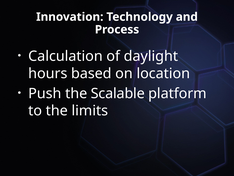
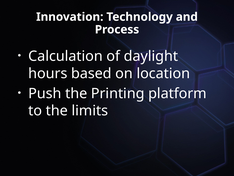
Scalable: Scalable -> Printing
